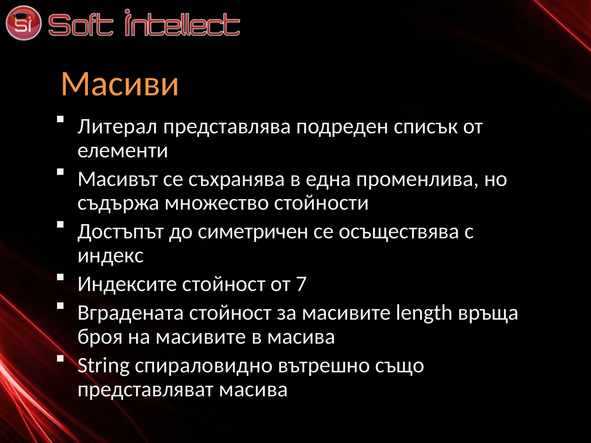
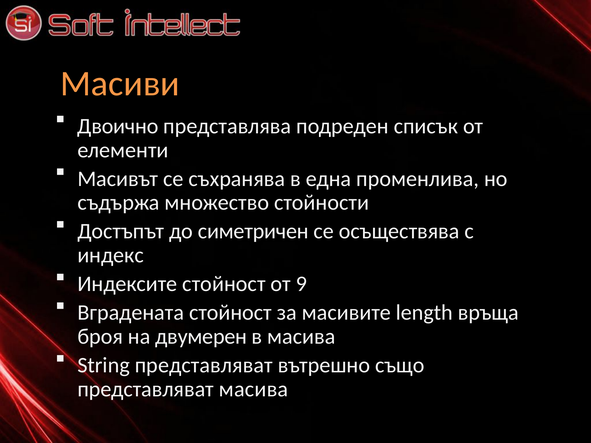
Литерал: Литерал -> Двоично
7: 7 -> 9
на масивите: масивите -> двумерен
String спираловидно: спираловидно -> представляват
